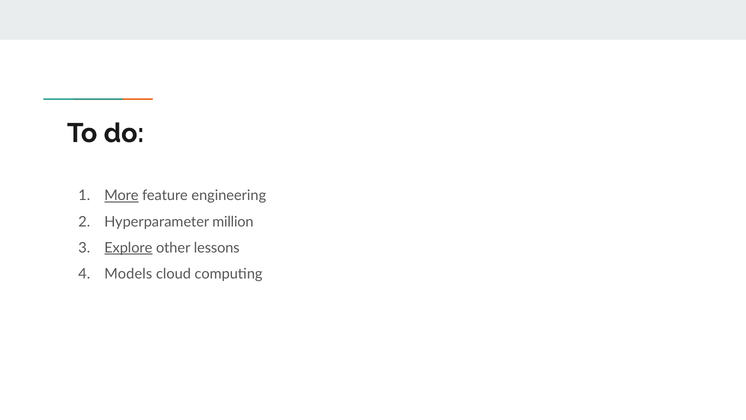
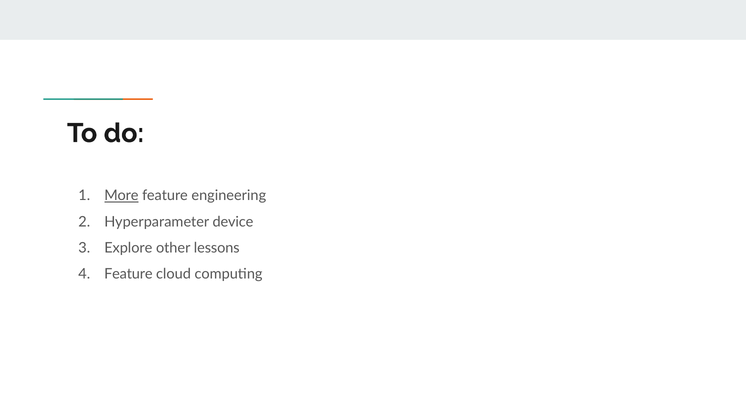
million: million -> device
Explore underline: present -> none
Models at (128, 274): Models -> Feature
